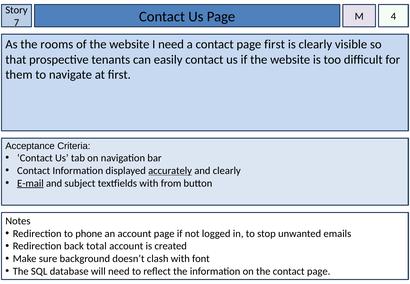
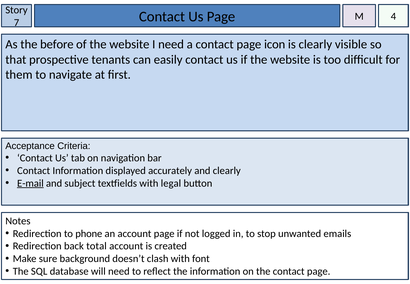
rooms: rooms -> before
page first: first -> icon
accurately underline: present -> none
from: from -> legal
